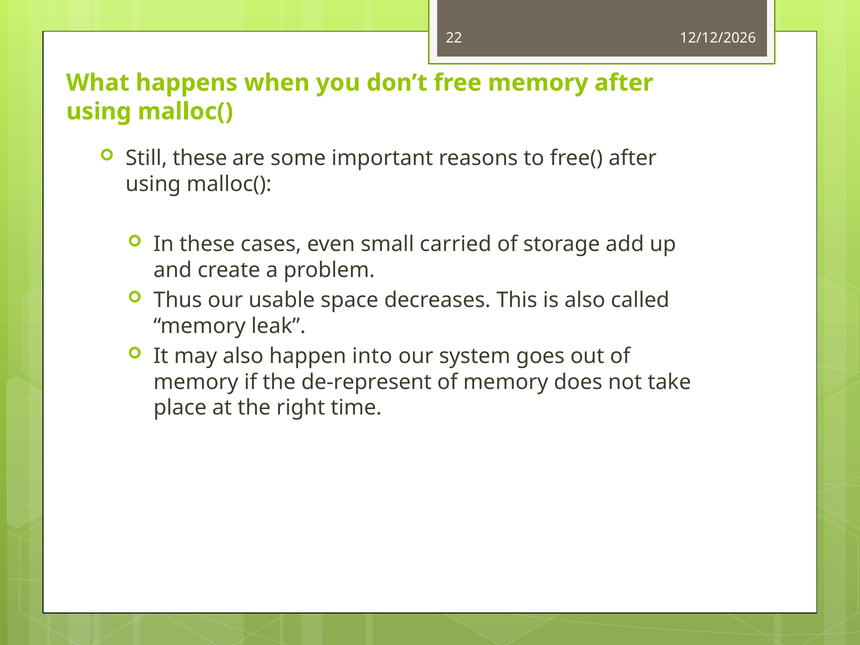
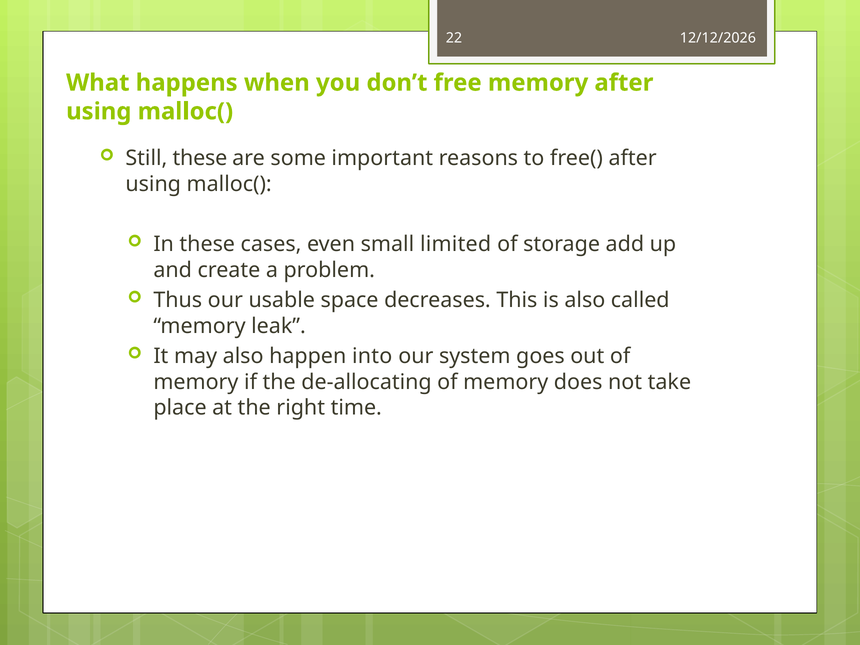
carried: carried -> limited
de-represent: de-represent -> de-allocating
